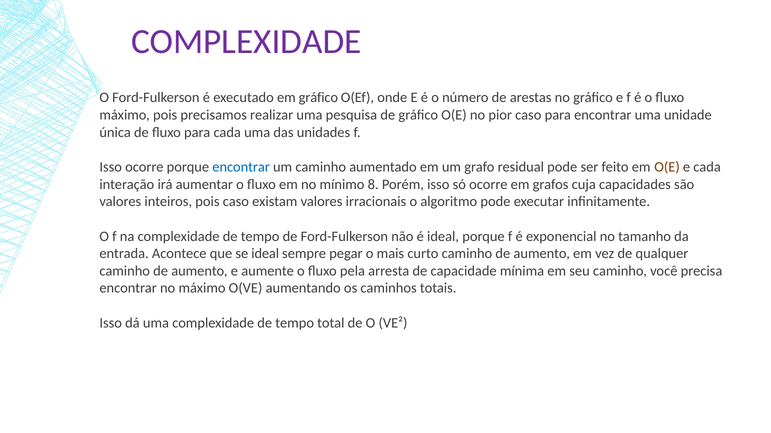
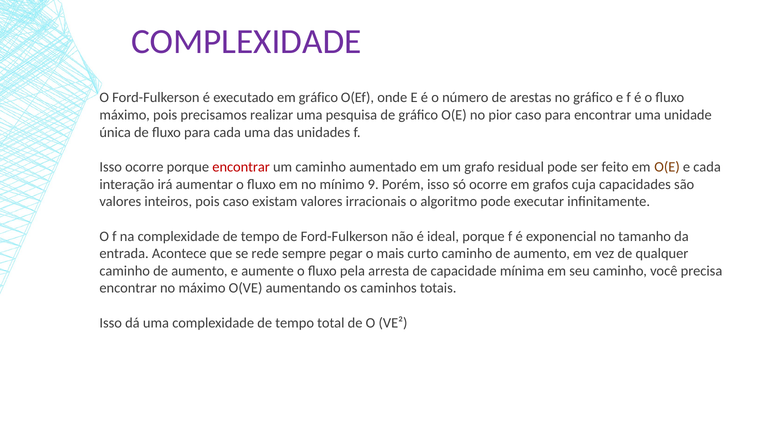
encontrar at (241, 167) colour: blue -> red
8: 8 -> 9
se ideal: ideal -> rede
